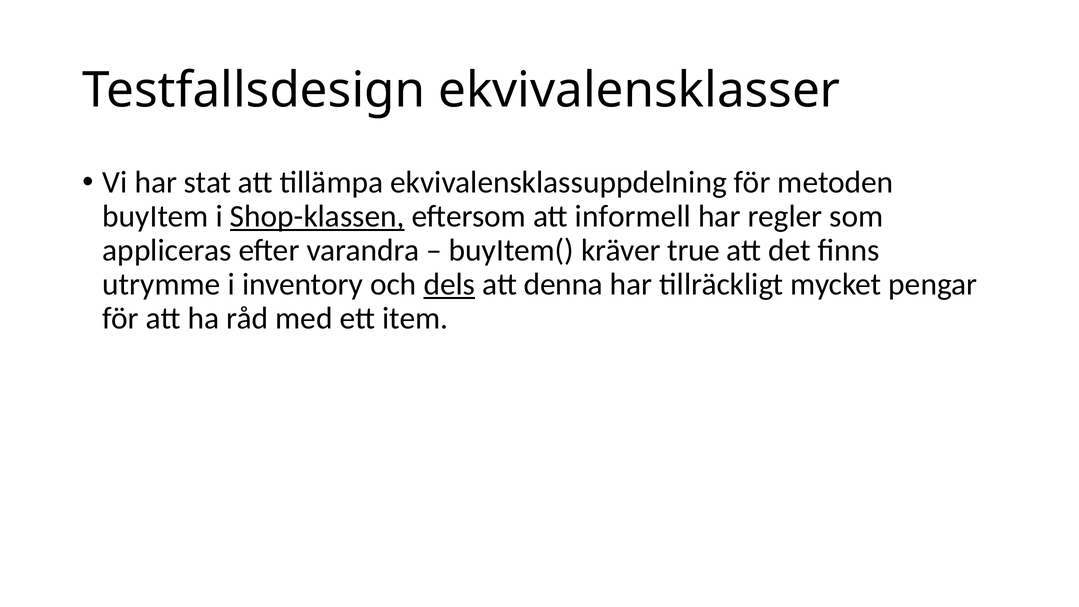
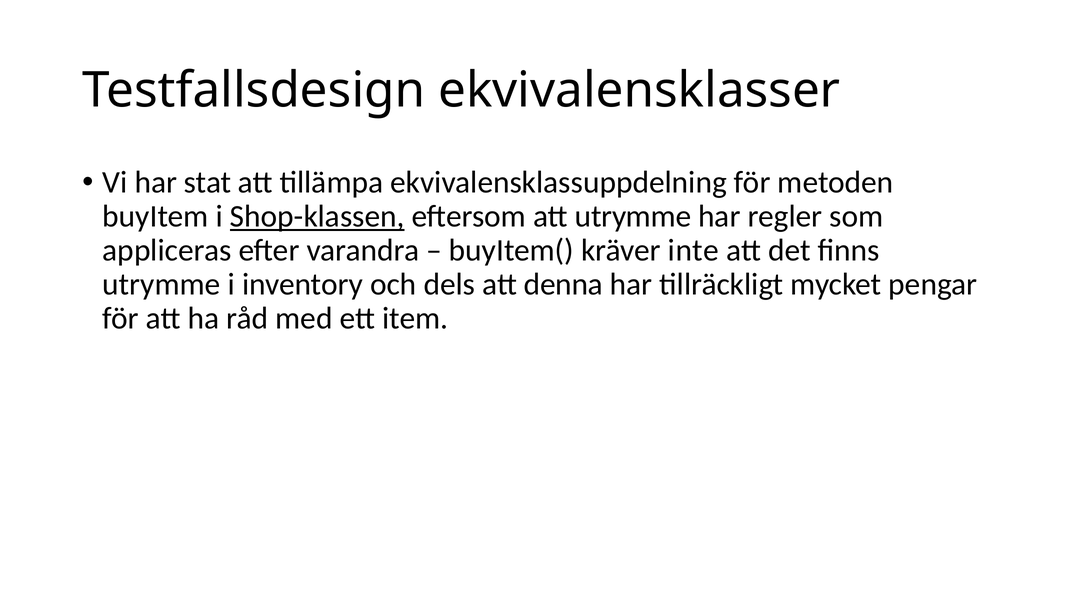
att informell: informell -> utrymme
true: true -> inte
dels underline: present -> none
